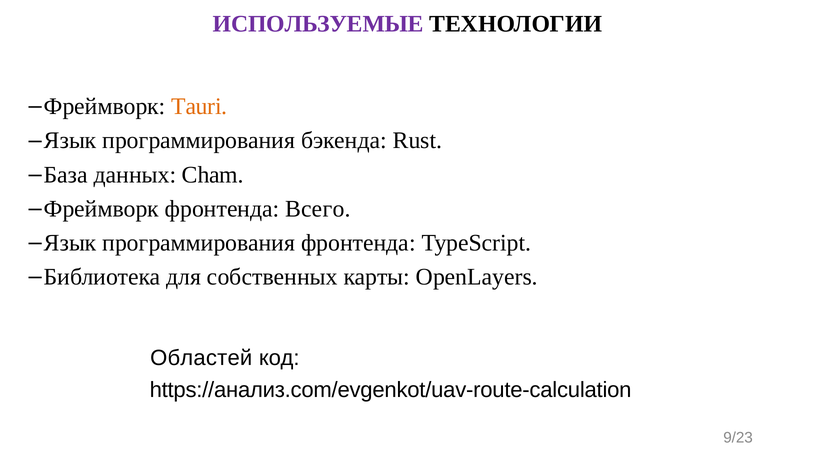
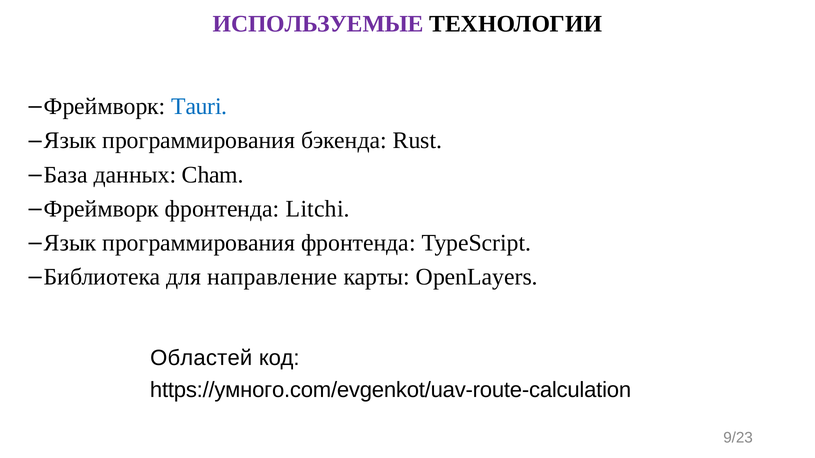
Tauri colour: orange -> blue
Всего: Всего -> Litchi
собственных: собственных -> направление
https://анализ.com/evgenkot/uav-route-calculation: https://анализ.com/evgenkot/uav-route-calculation -> https://умного.com/evgenkot/uav-route-calculation
